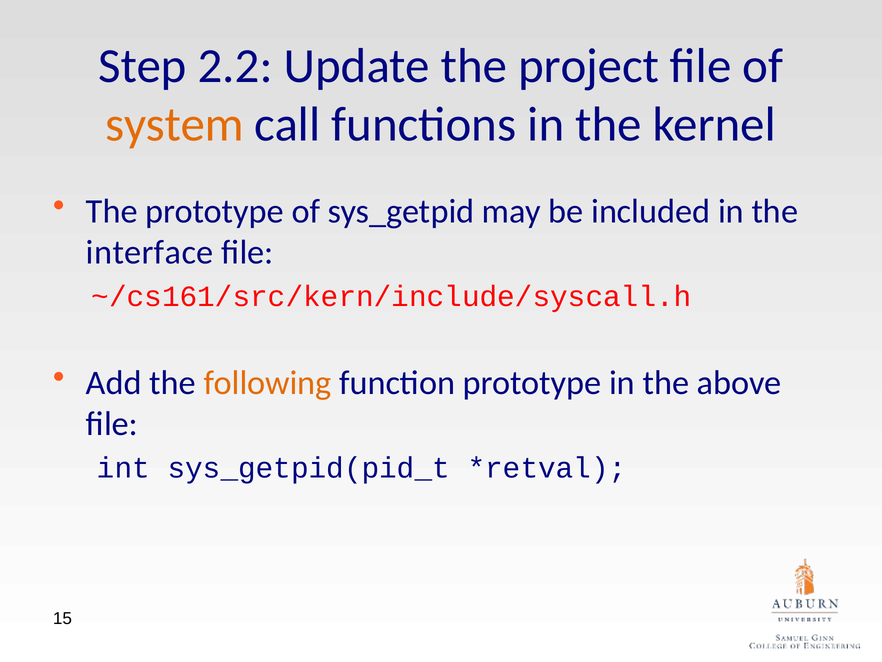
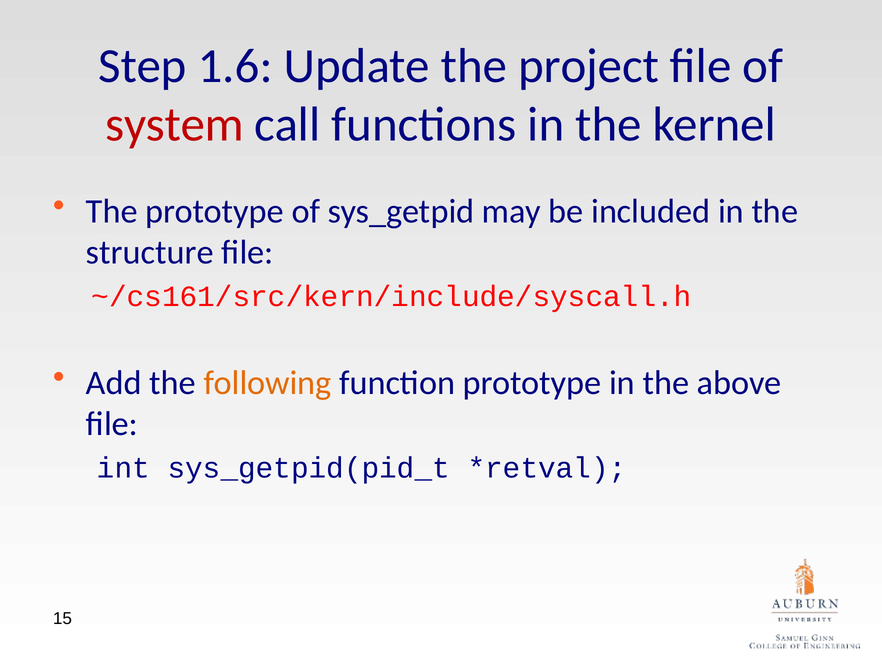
2.2: 2.2 -> 1.6
system colour: orange -> red
interface: interface -> structure
